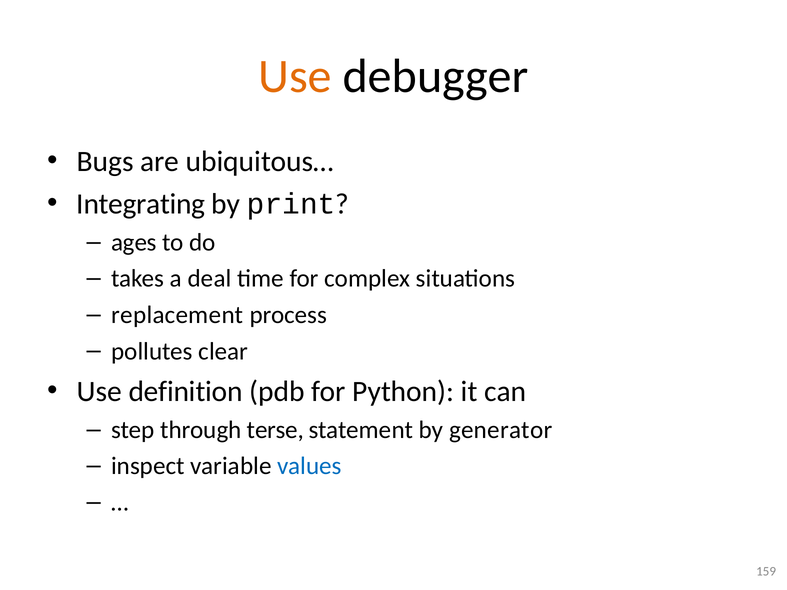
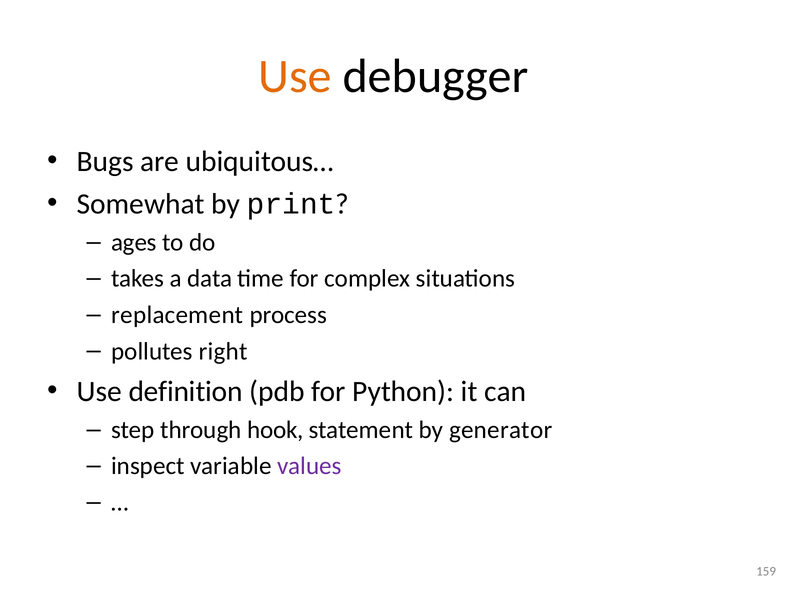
Integrating: Integrating -> Somewhat
deal: deal -> data
clear: clear -> right
terse: terse -> hook
values colour: blue -> purple
